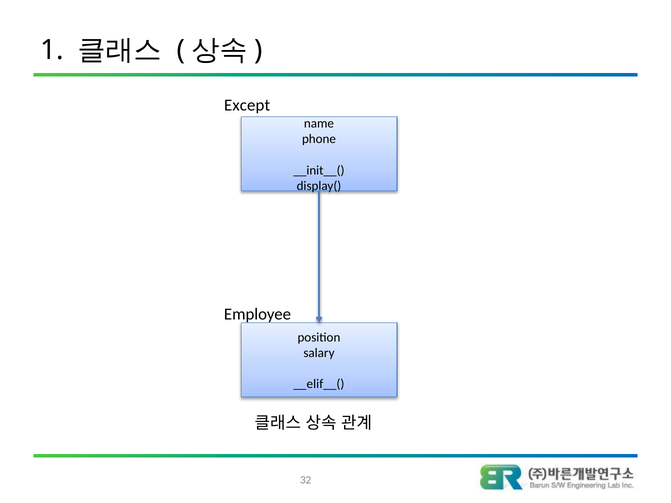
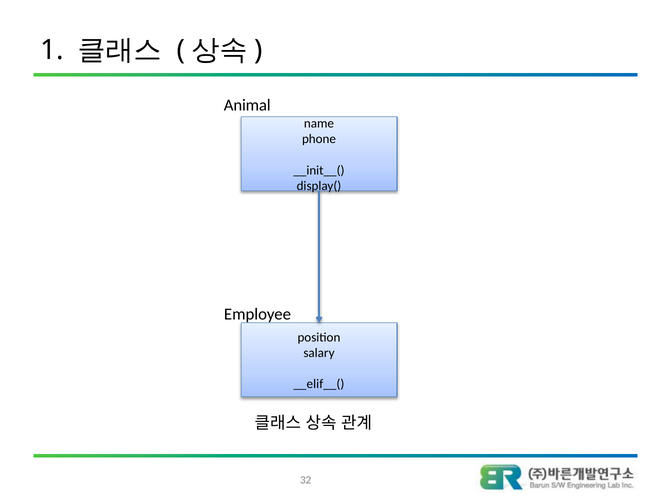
Except: Except -> Animal
